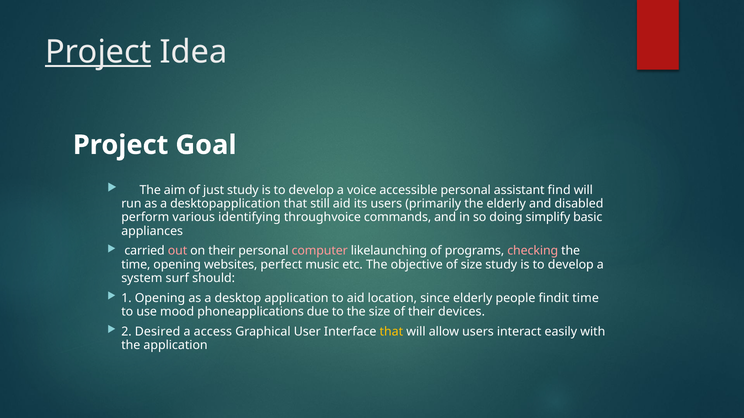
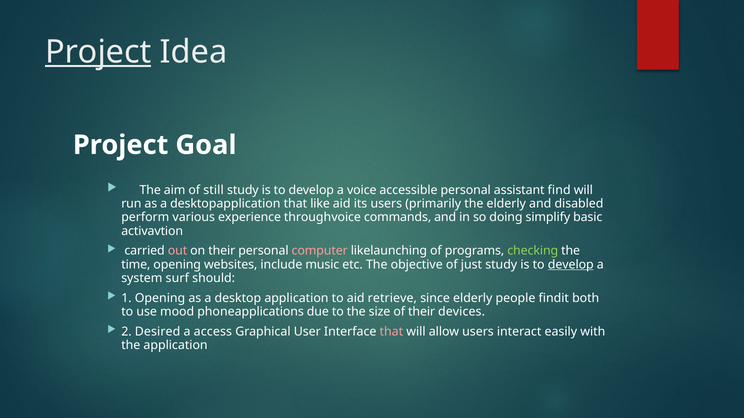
just: just -> still
still: still -> like
identifying: identifying -> experience
appliances: appliances -> activavtion
checking colour: pink -> light green
perfect: perfect -> include
of size: size -> just
develop at (571, 265) underline: none -> present
location: location -> retrieve
findit time: time -> both
that at (391, 332) colour: yellow -> pink
